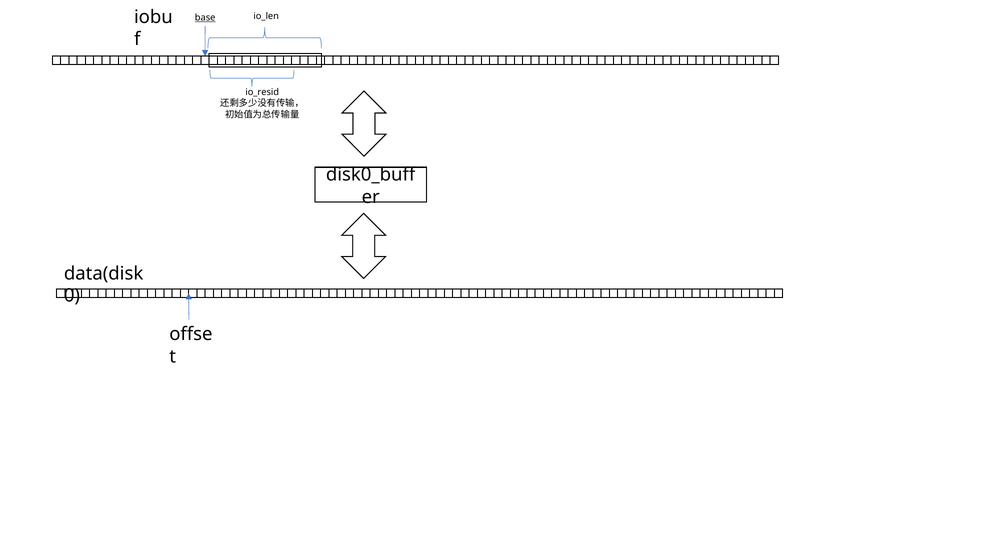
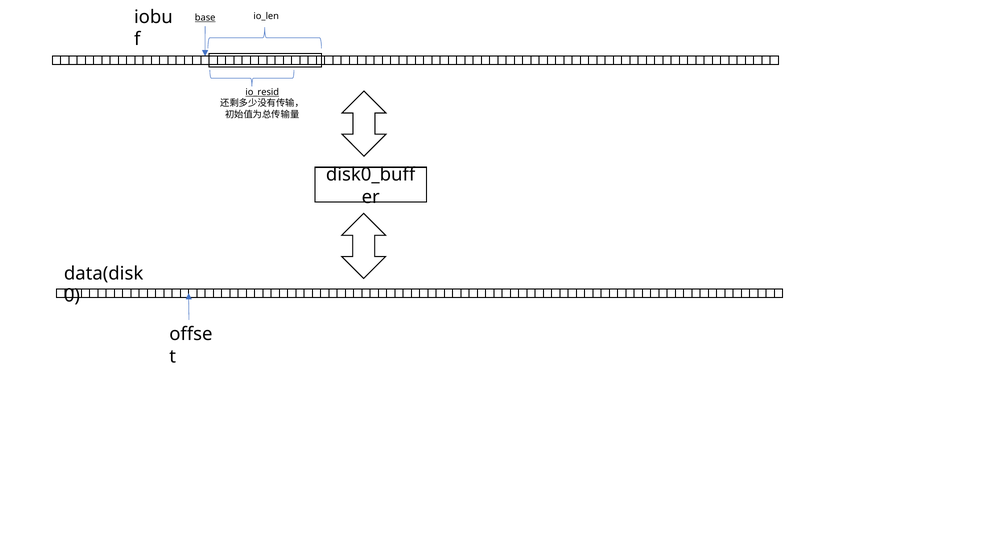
io_resid underline: none -> present
